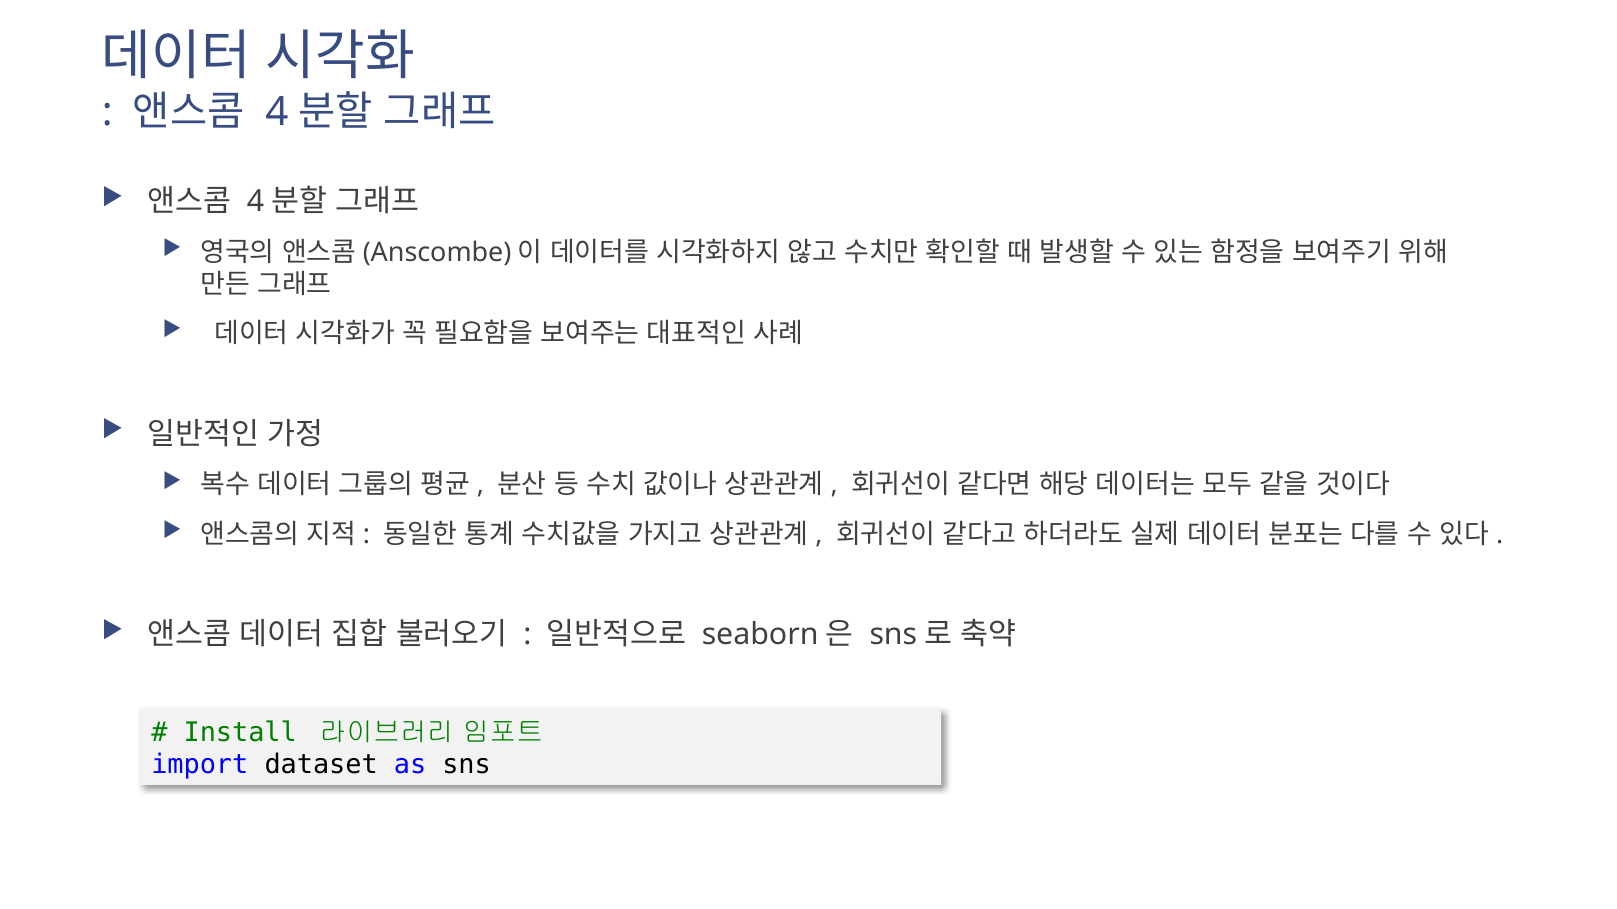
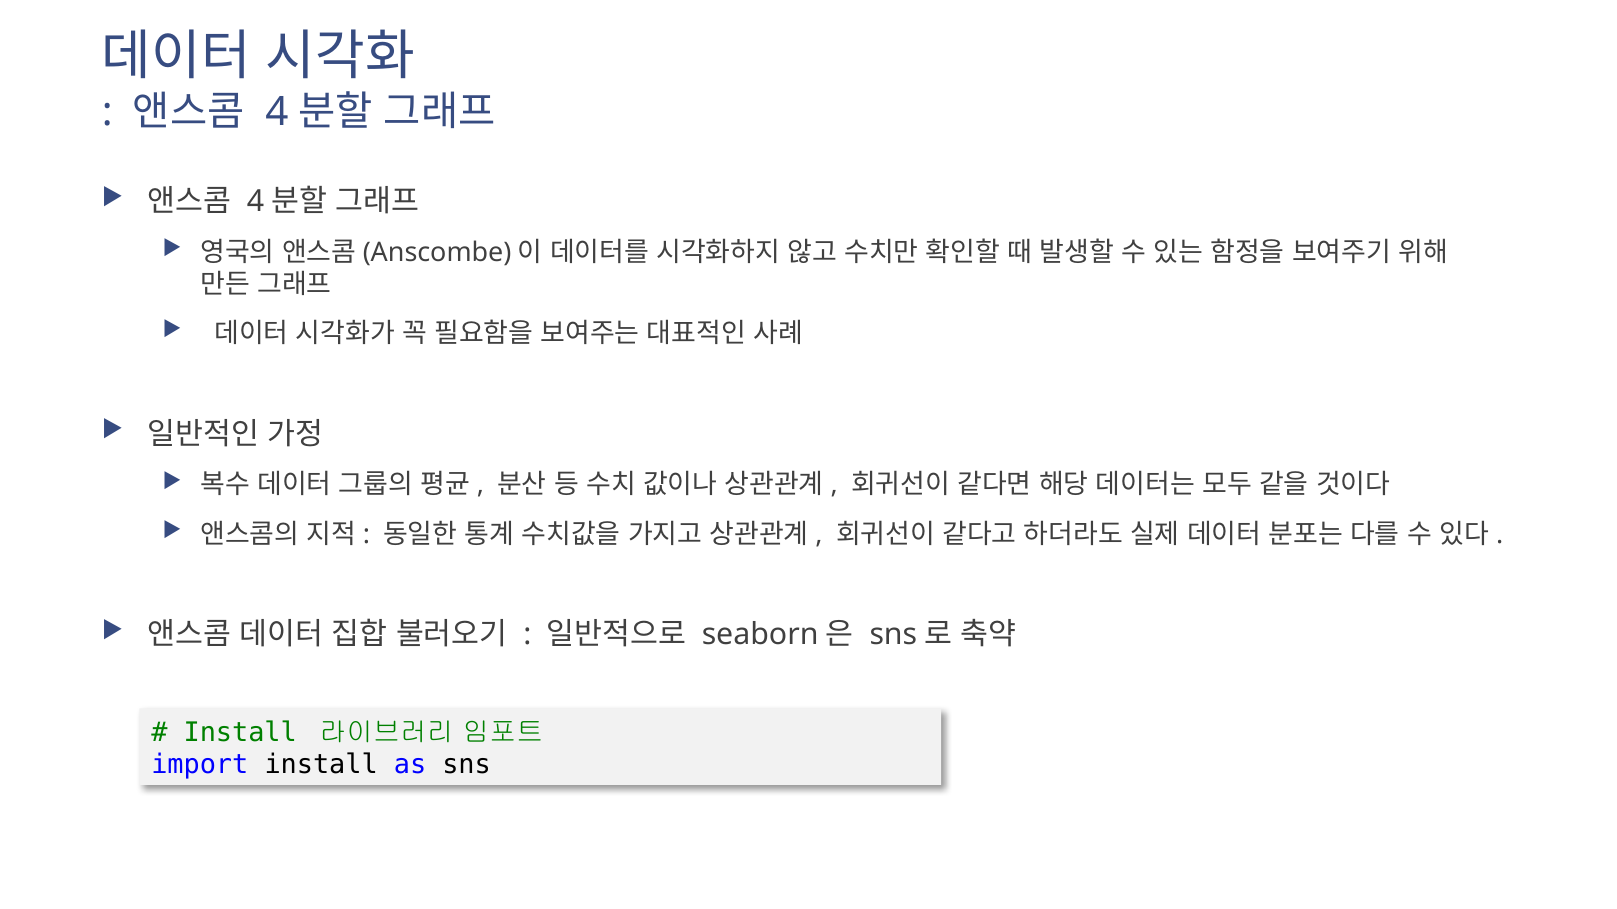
import dataset: dataset -> install
